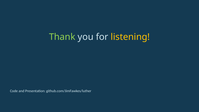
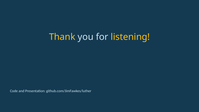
Thank colour: light green -> yellow
